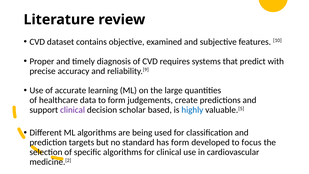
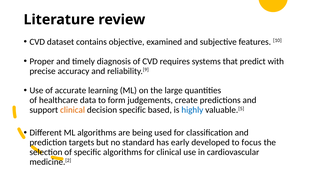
clinical at (73, 110) colour: purple -> orange
decision scholar: scholar -> specific
has form: form -> early
